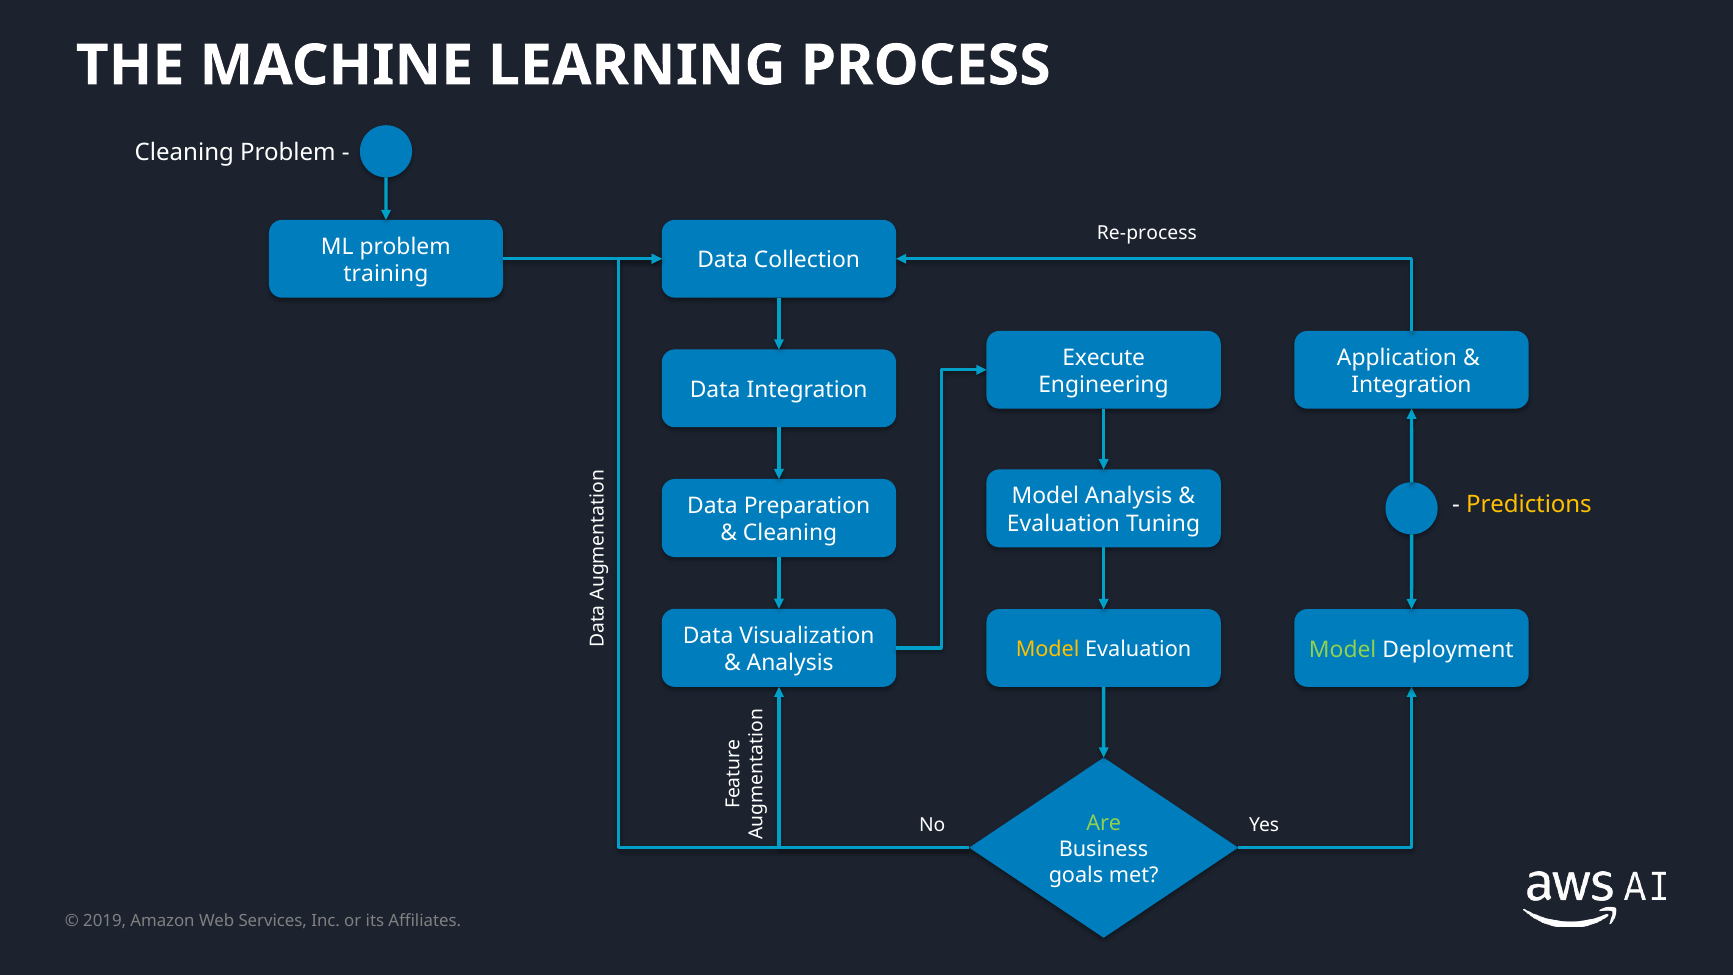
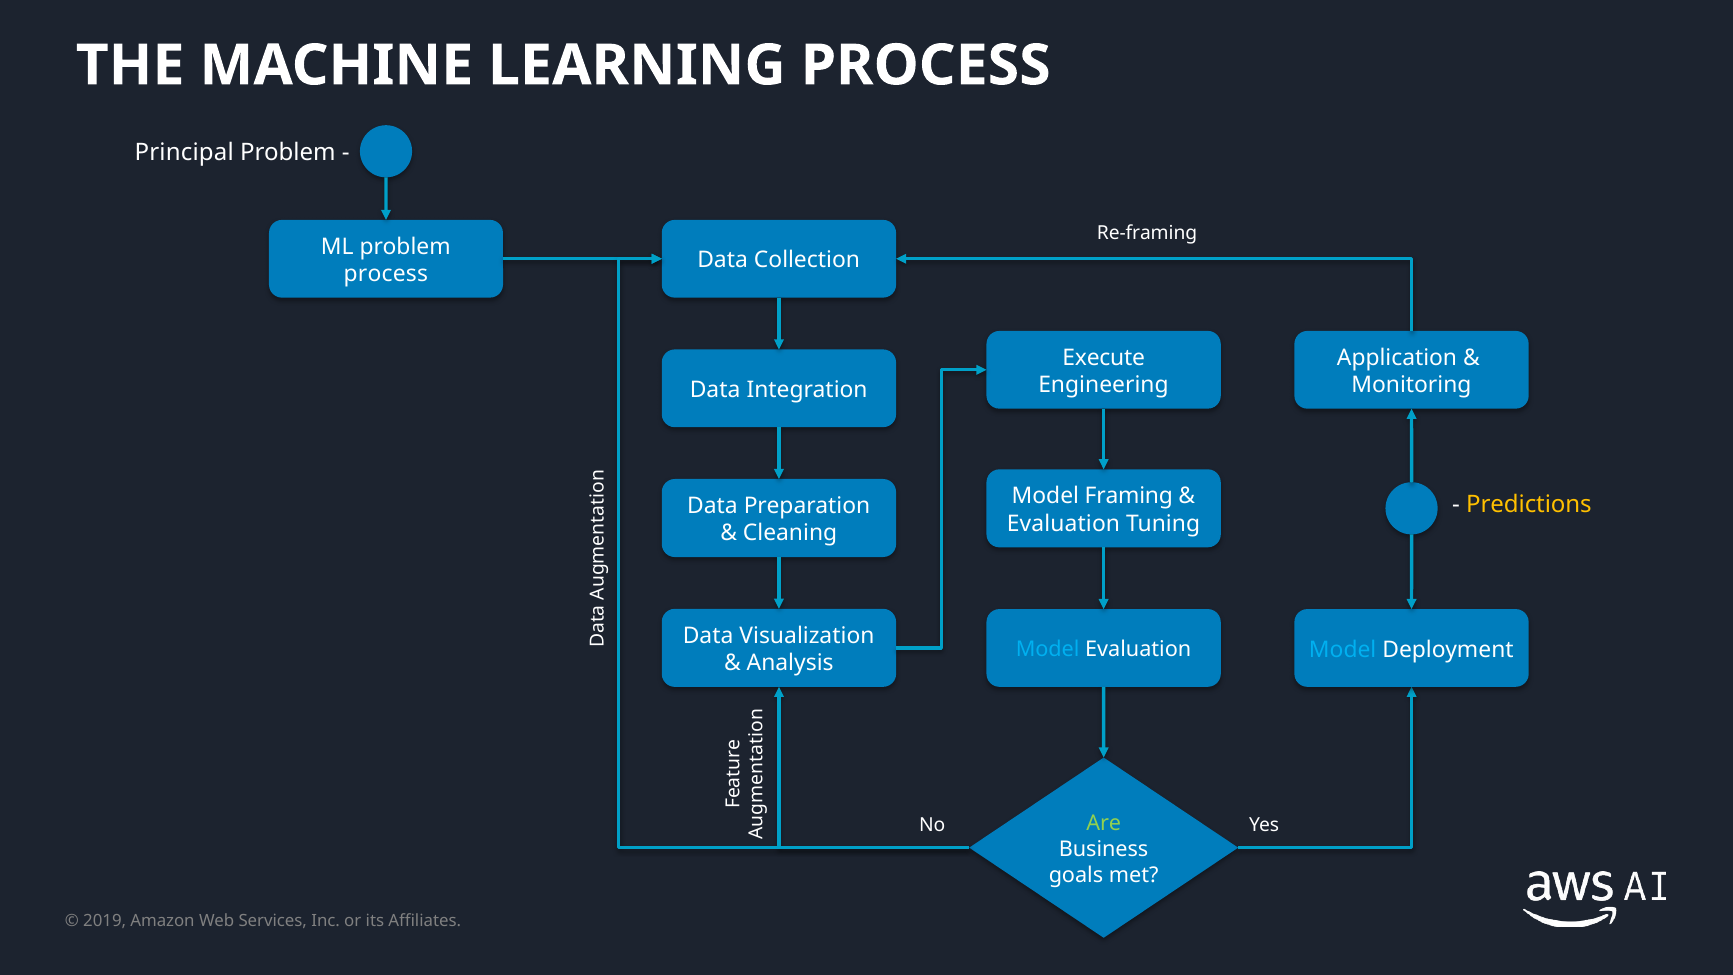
Cleaning at (184, 153): Cleaning -> Principal
Re-process: Re-process -> Re-framing
training at (386, 274): training -> process
Integration at (1411, 385): Integration -> Monitoring
Model Analysis: Analysis -> Framing
Model at (1048, 649) colour: yellow -> light blue
Model at (1343, 649) colour: light green -> light blue
